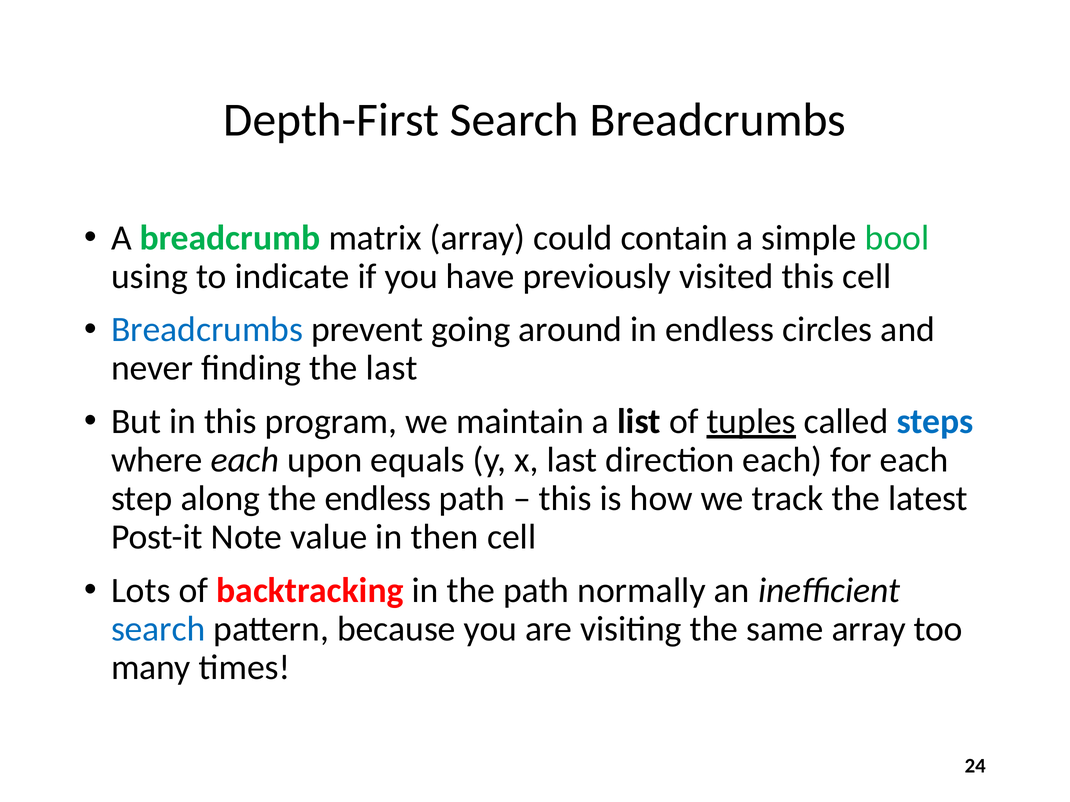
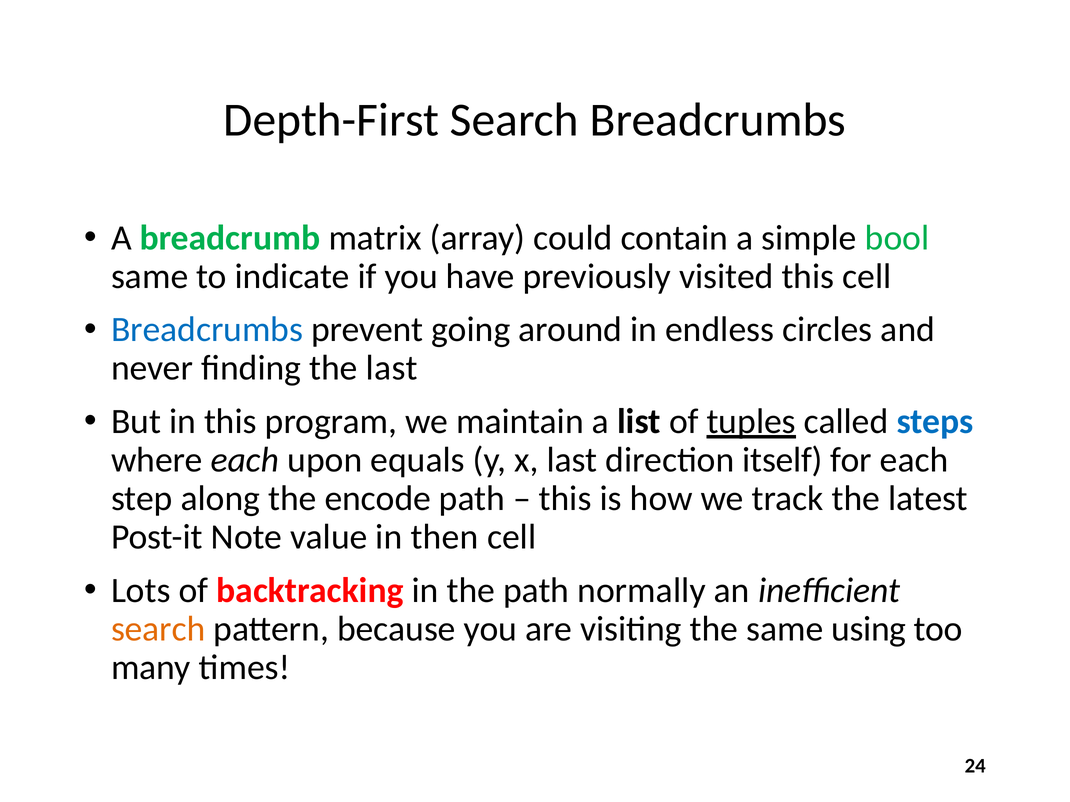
using at (150, 277): using -> same
direction each: each -> itself
the endless: endless -> encode
search at (158, 629) colour: blue -> orange
same array: array -> using
